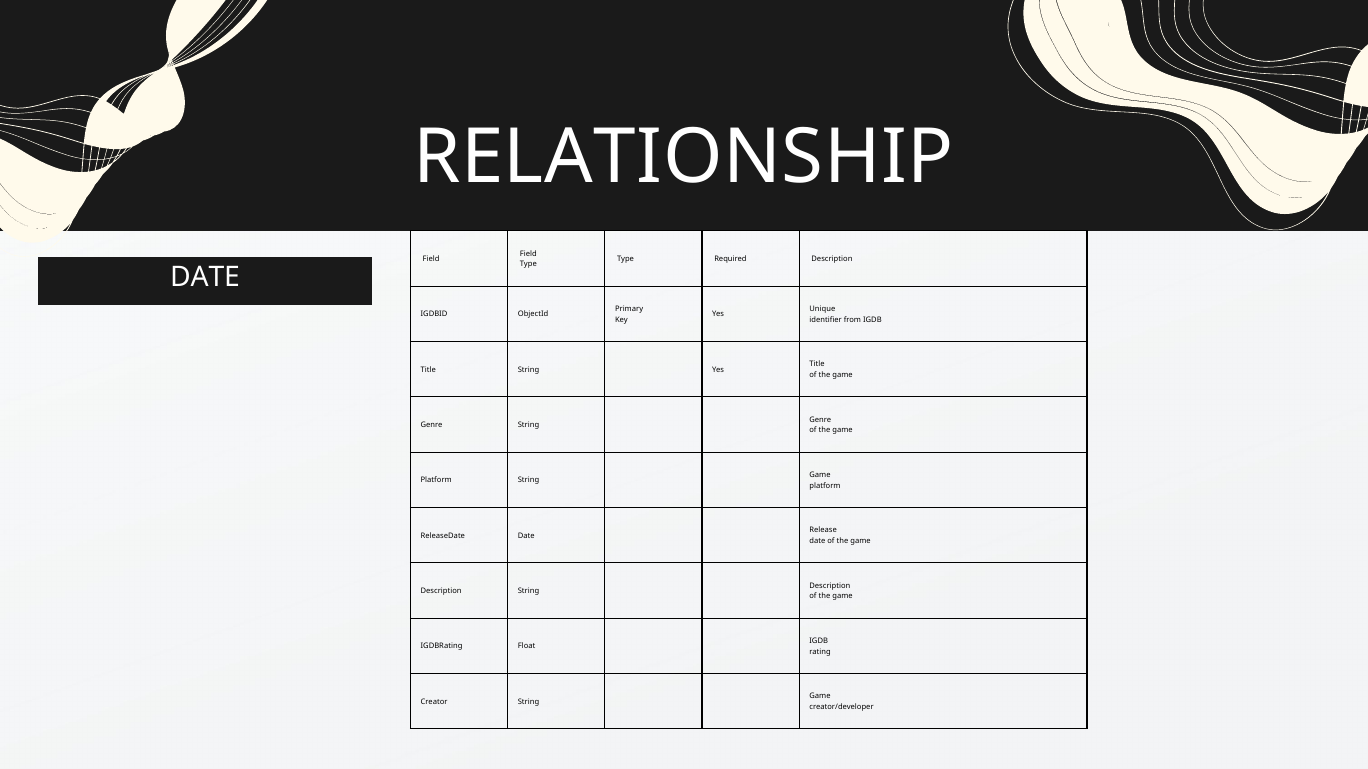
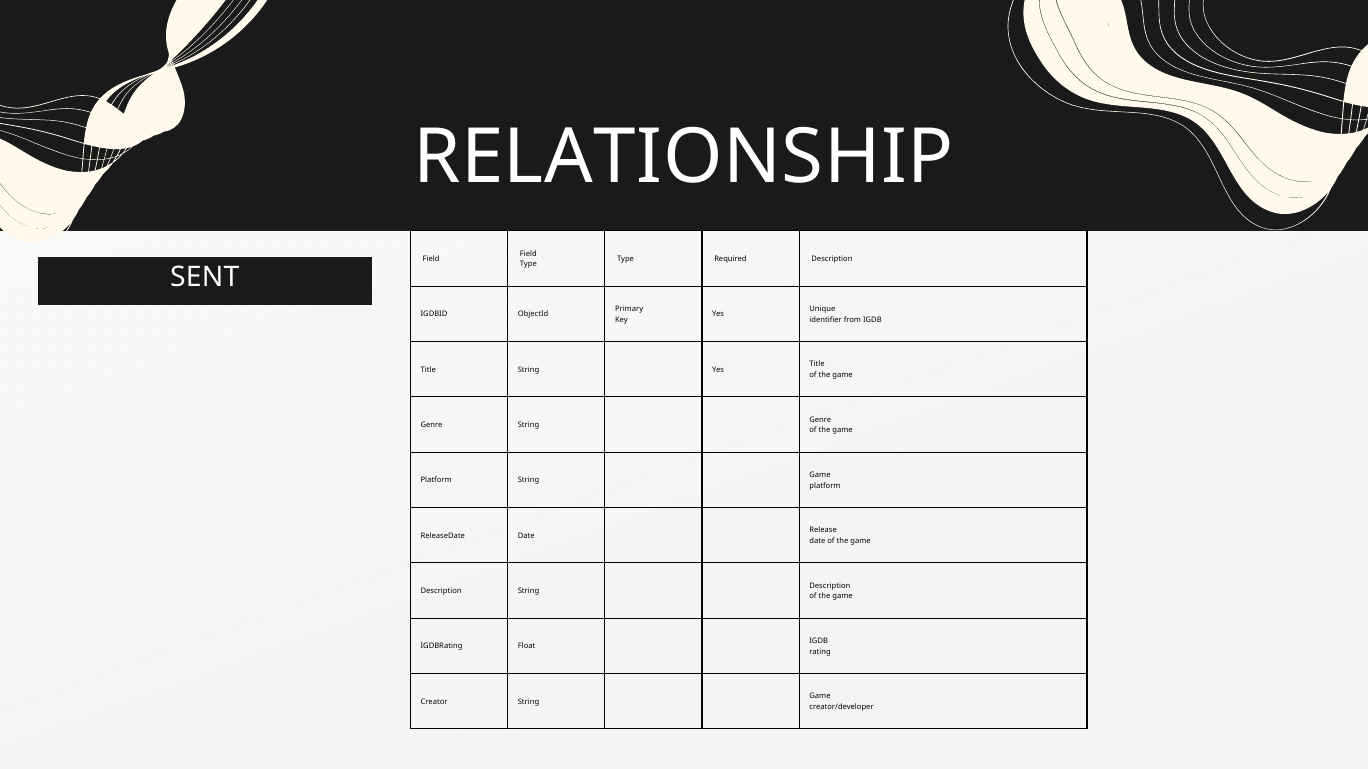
DATE at (205, 278): DATE -> SENT
